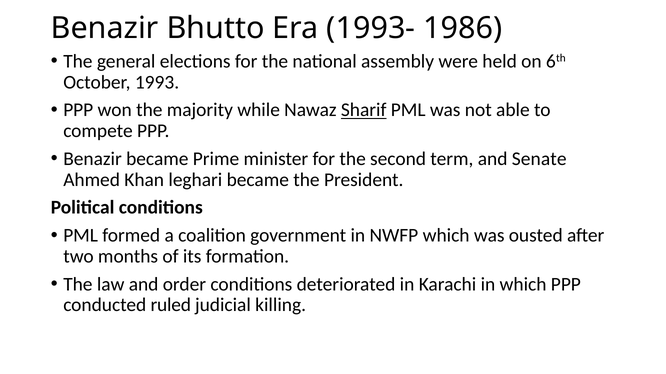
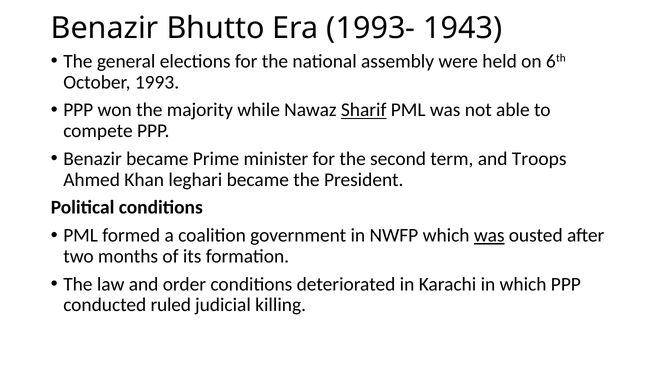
1986: 1986 -> 1943
Senate: Senate -> Troops
was at (489, 236) underline: none -> present
